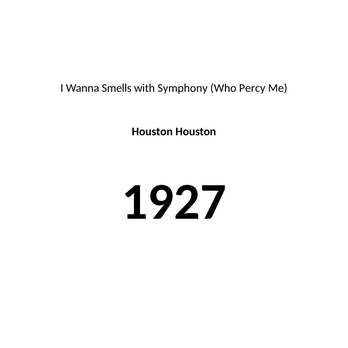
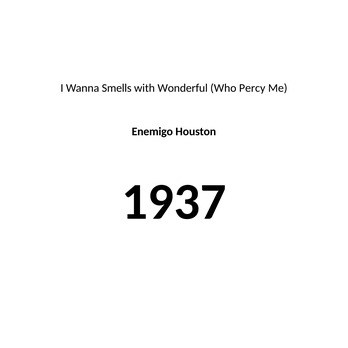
Symphony: Symphony -> Wonderful
Houston at (152, 132): Houston -> Enemigo
1927: 1927 -> 1937
